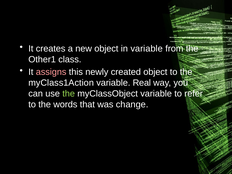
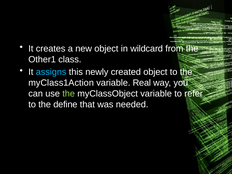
in variable: variable -> wildcard
assigns colour: pink -> light blue
words: words -> define
change: change -> needed
